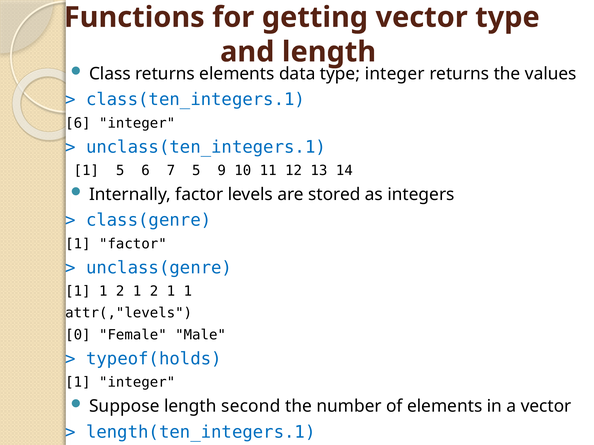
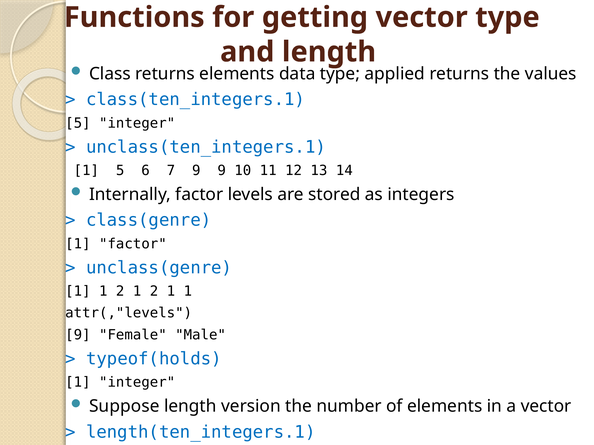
integer at (395, 74): integer -> applied
6 at (78, 123): 6 -> 5
7 5: 5 -> 9
0 at (78, 335): 0 -> 9
second: second -> version
